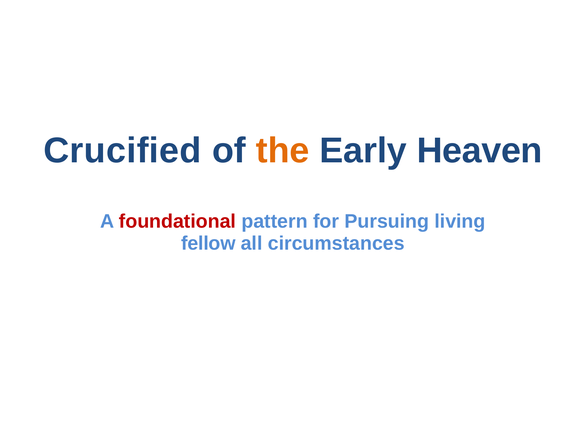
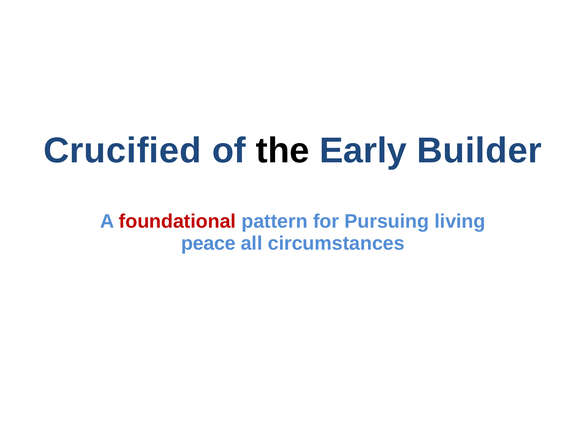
the colour: orange -> black
Heaven: Heaven -> Builder
fellow: fellow -> peace
